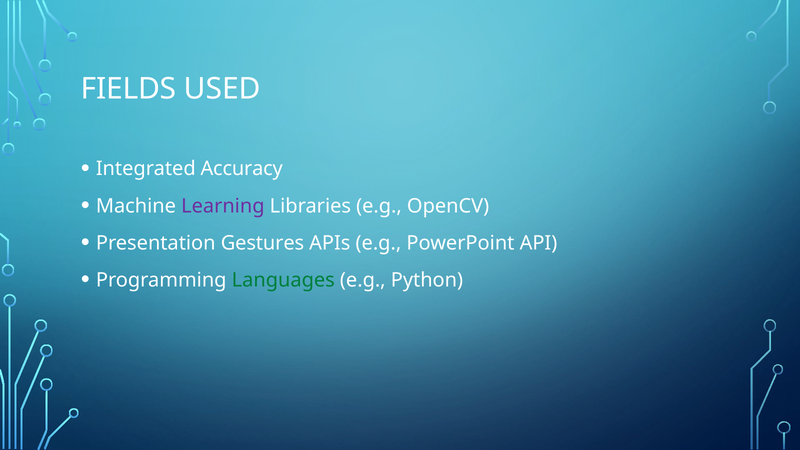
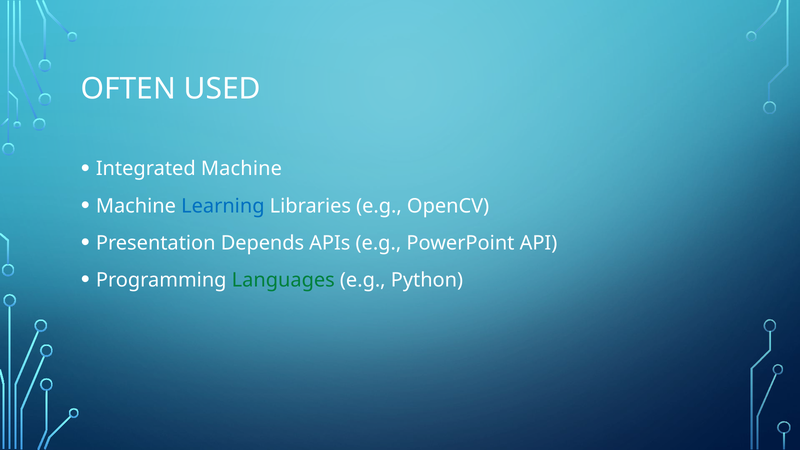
FIELDS: FIELDS -> OFTEN
Integrated Accuracy: Accuracy -> Machine
Learning colour: purple -> blue
Gestures: Gestures -> Depends
